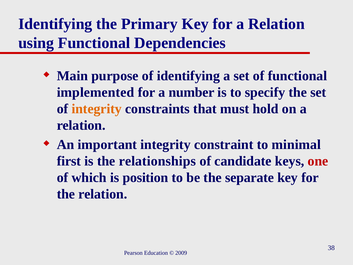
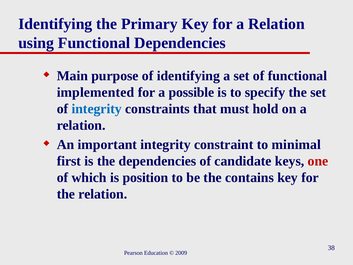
number: number -> possible
integrity at (97, 109) colour: orange -> blue
the relationships: relationships -> dependencies
separate: separate -> contains
